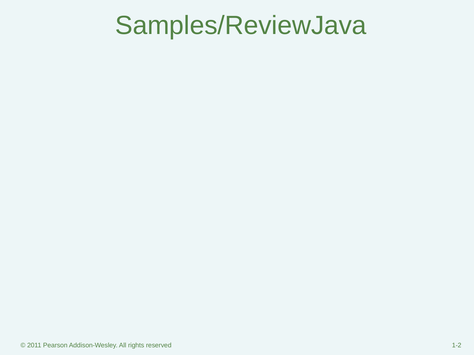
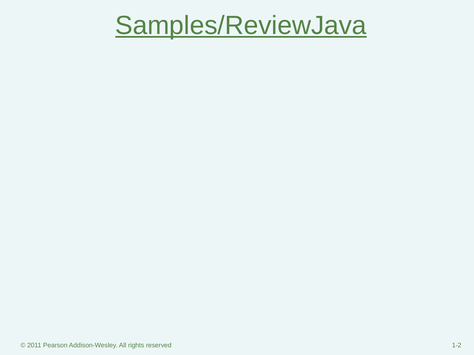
Samples/ReviewJava underline: none -> present
